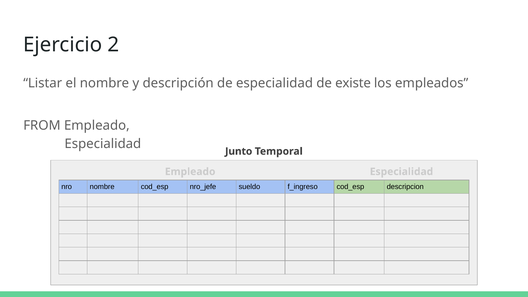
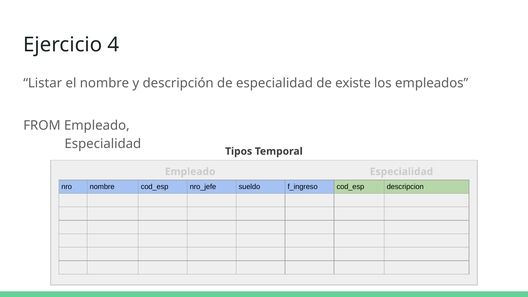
2: 2 -> 4
Junto: Junto -> Tipos
